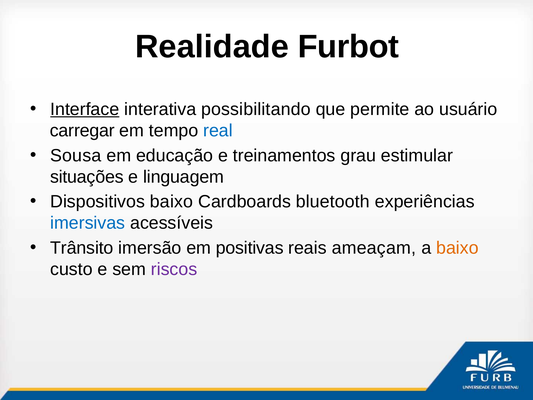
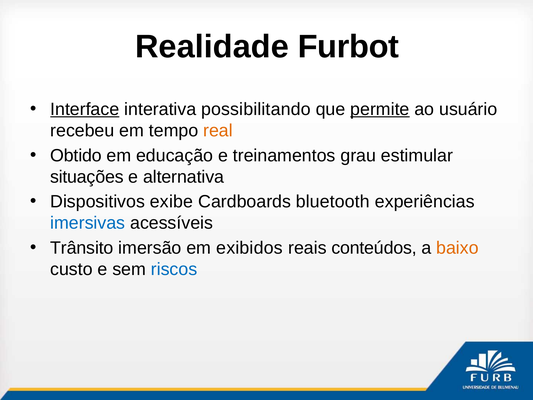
permite underline: none -> present
carregar: carregar -> recebeu
real colour: blue -> orange
Sousa: Sousa -> Obtido
linguagem: linguagem -> alternativa
Dispositivos baixo: baixo -> exibe
positivas: positivas -> exibidos
ameaçam: ameaçam -> conteúdos
riscos colour: purple -> blue
